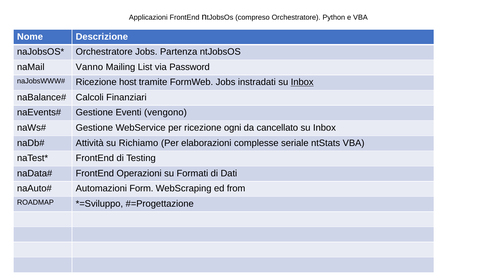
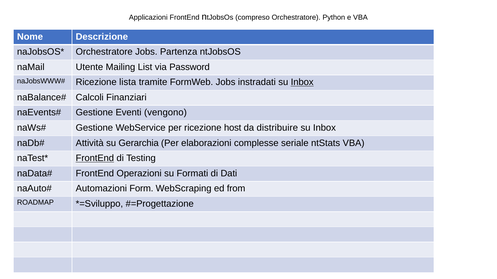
Vanno: Vanno -> Utente
host: host -> lista
ogni: ogni -> host
cancellato: cancellato -> distribuire
Richiamo: Richiamo -> Gerarchia
FrontEnd at (95, 158) underline: none -> present
